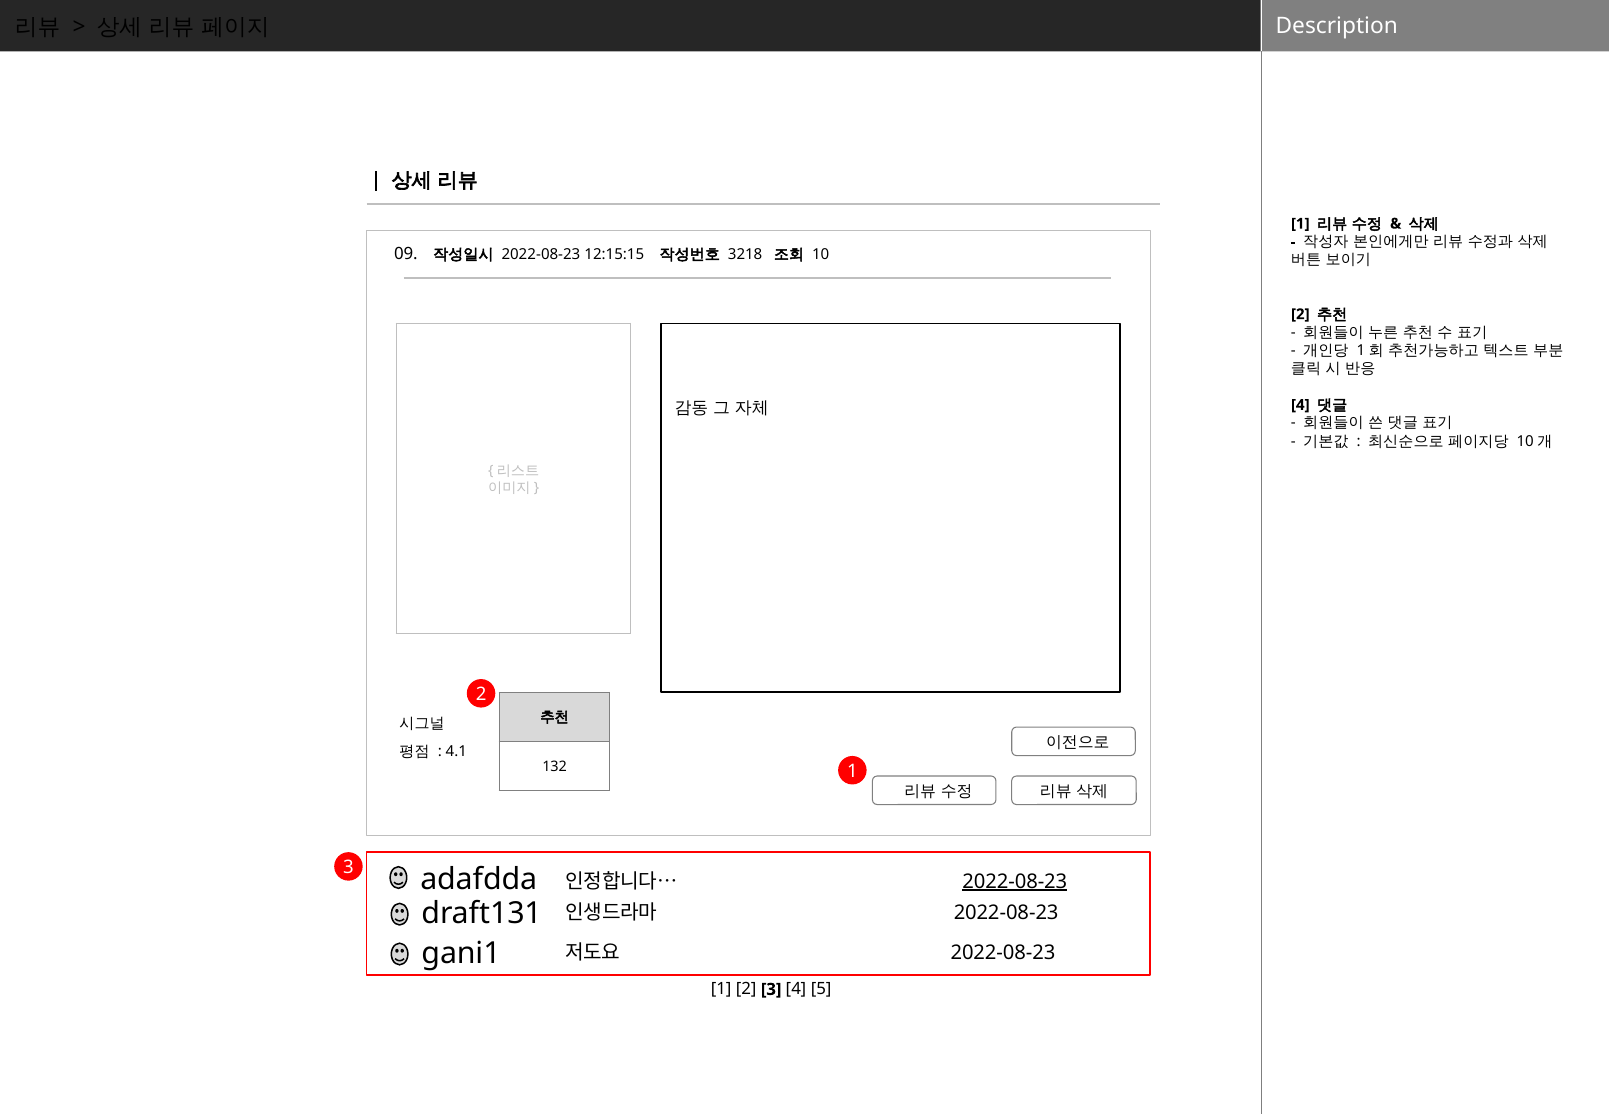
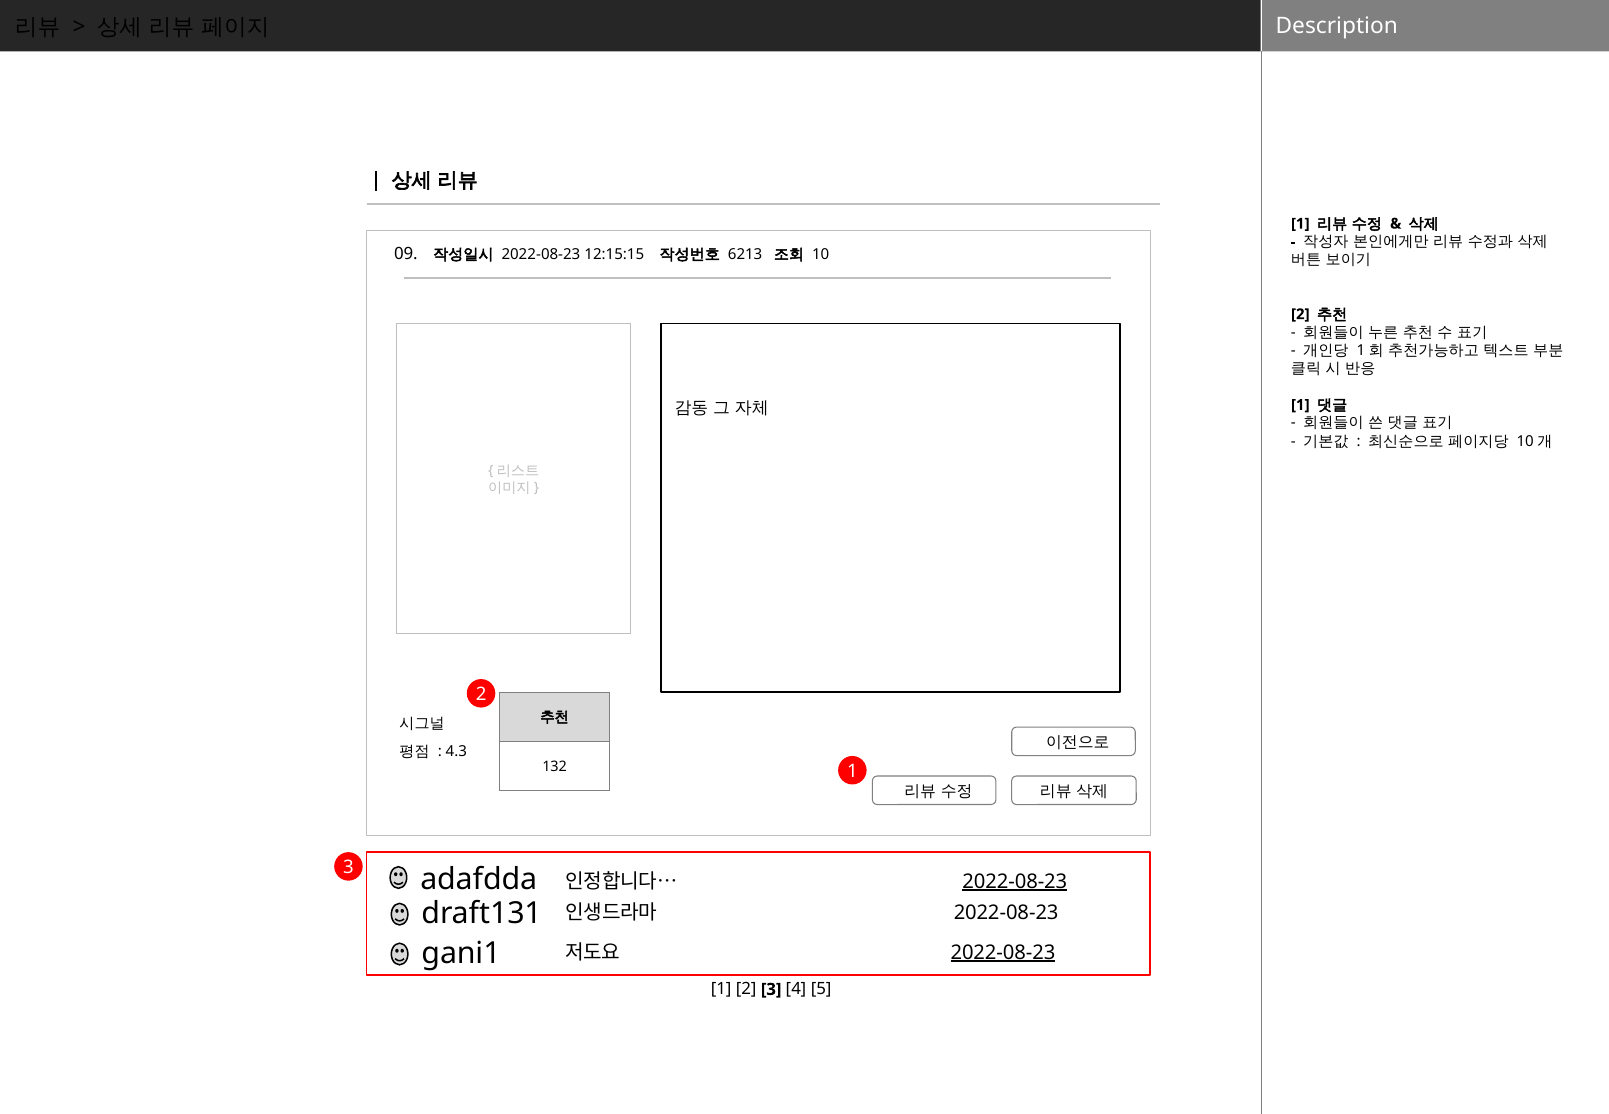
3218: 3218 -> 6213
4 at (1300, 405): 4 -> 1
4.1: 4.1 -> 4.3
2022-08-23 at (1003, 952) underline: none -> present
